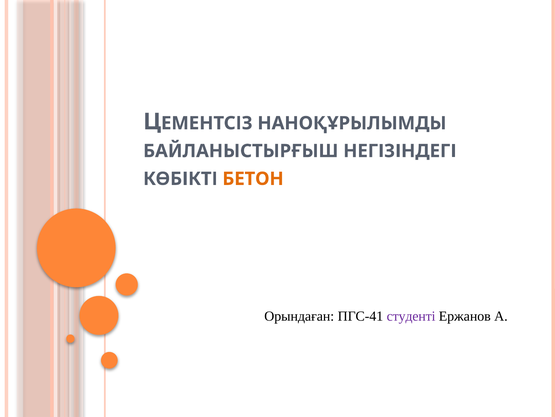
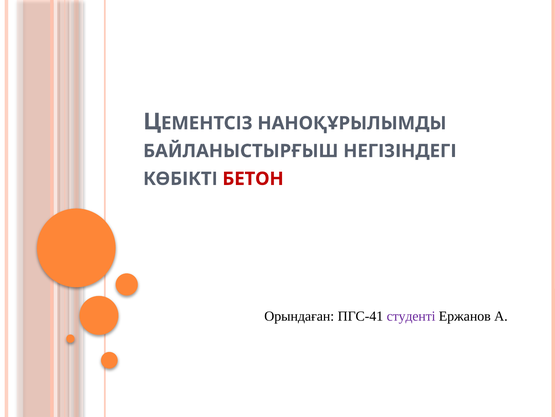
БЕТОН colour: orange -> red
